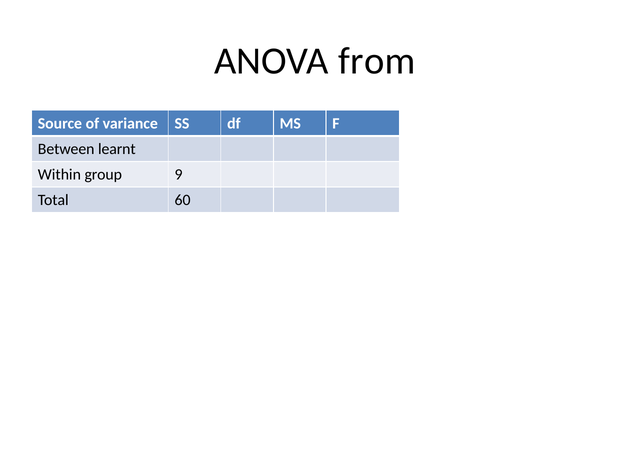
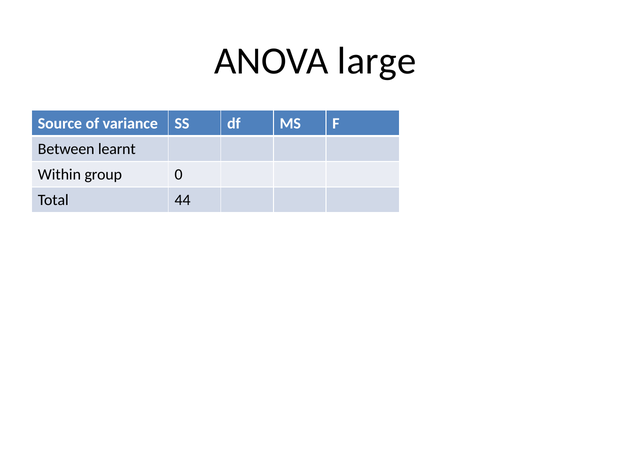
from: from -> large
9: 9 -> 0
60: 60 -> 44
